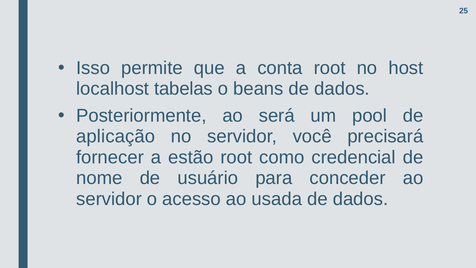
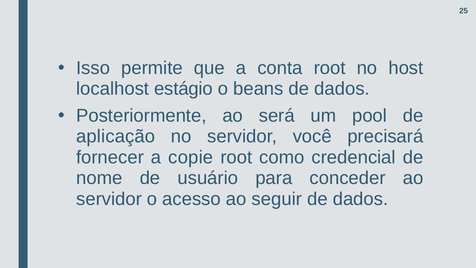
tabelas: tabelas -> estágio
estão: estão -> copie
usada: usada -> seguir
